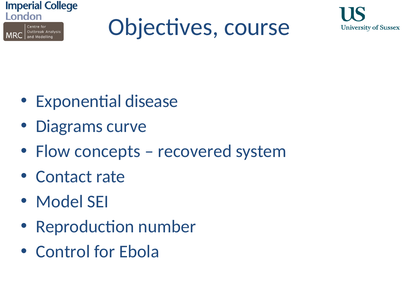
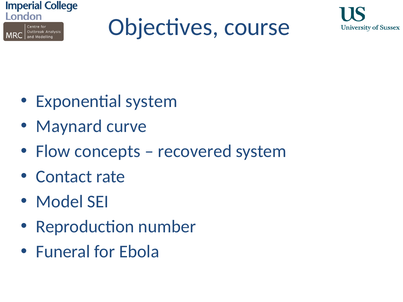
Exponential disease: disease -> system
Diagrams: Diagrams -> Maynard
Control: Control -> Funeral
